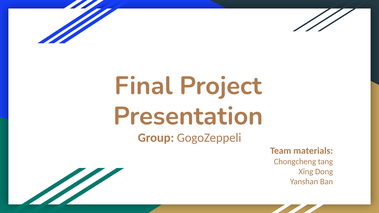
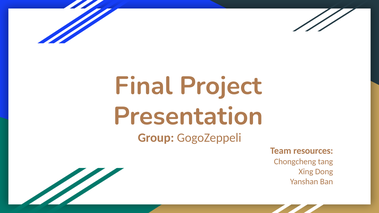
materials: materials -> resources
